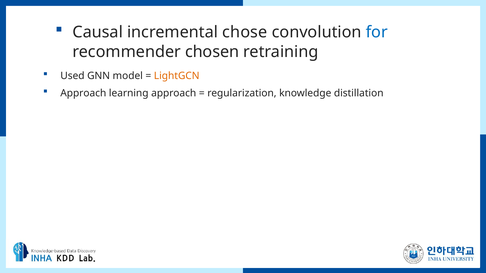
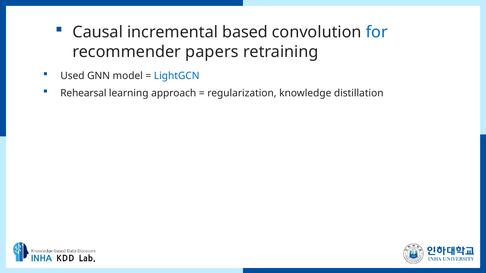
chose: chose -> based
chosen: chosen -> papers
LightGCN colour: orange -> blue
Approach at (83, 93): Approach -> Rehearsal
